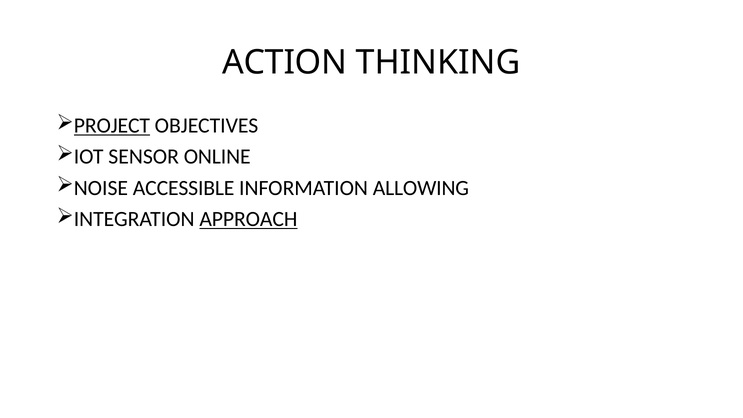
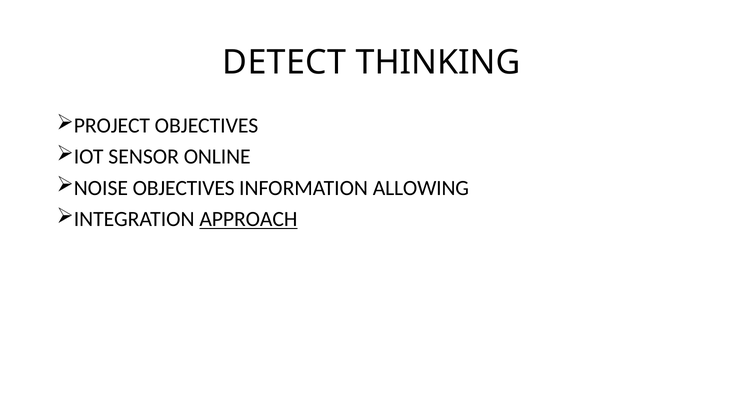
ACTION: ACTION -> DETECT
PROJECT underline: present -> none
NOISE ACCESSIBLE: ACCESSIBLE -> OBJECTIVES
